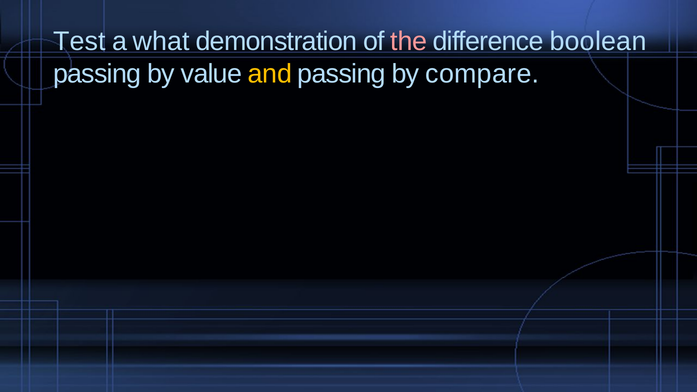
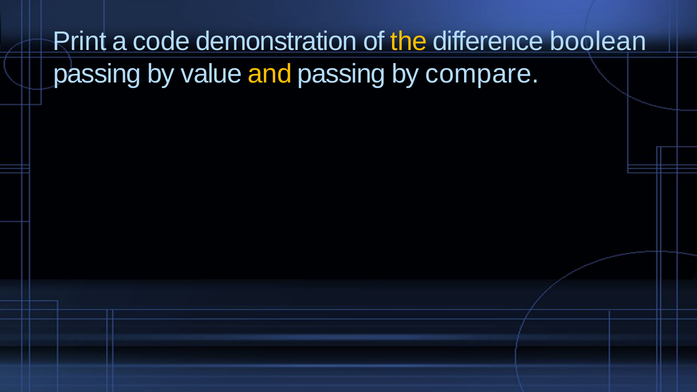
Test: Test -> Print
what: what -> code
the colour: pink -> yellow
